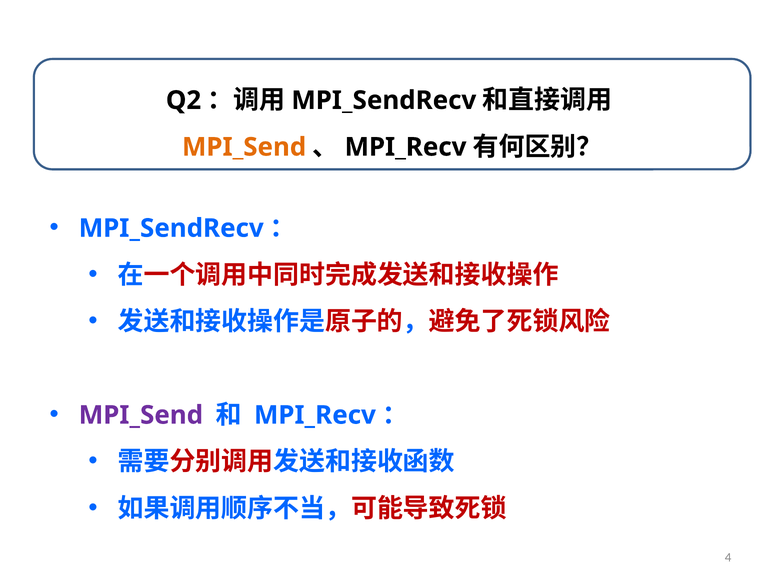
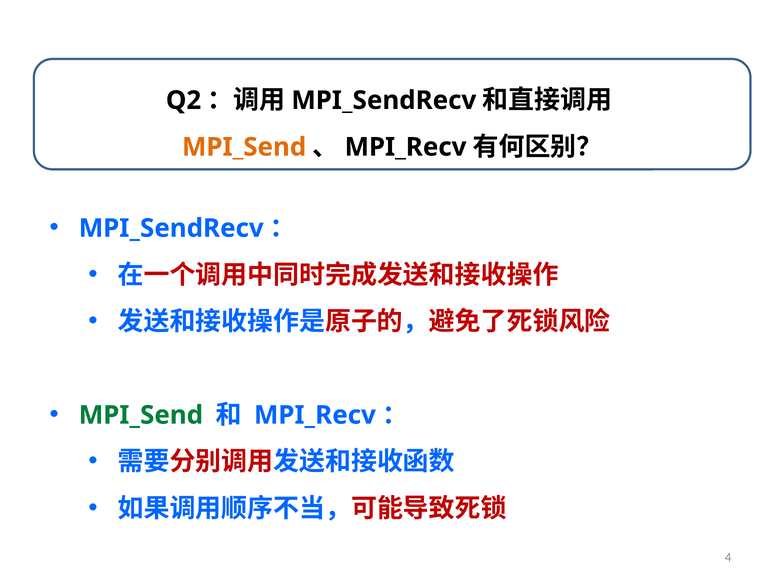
MPI_Send at (141, 415) colour: purple -> green
